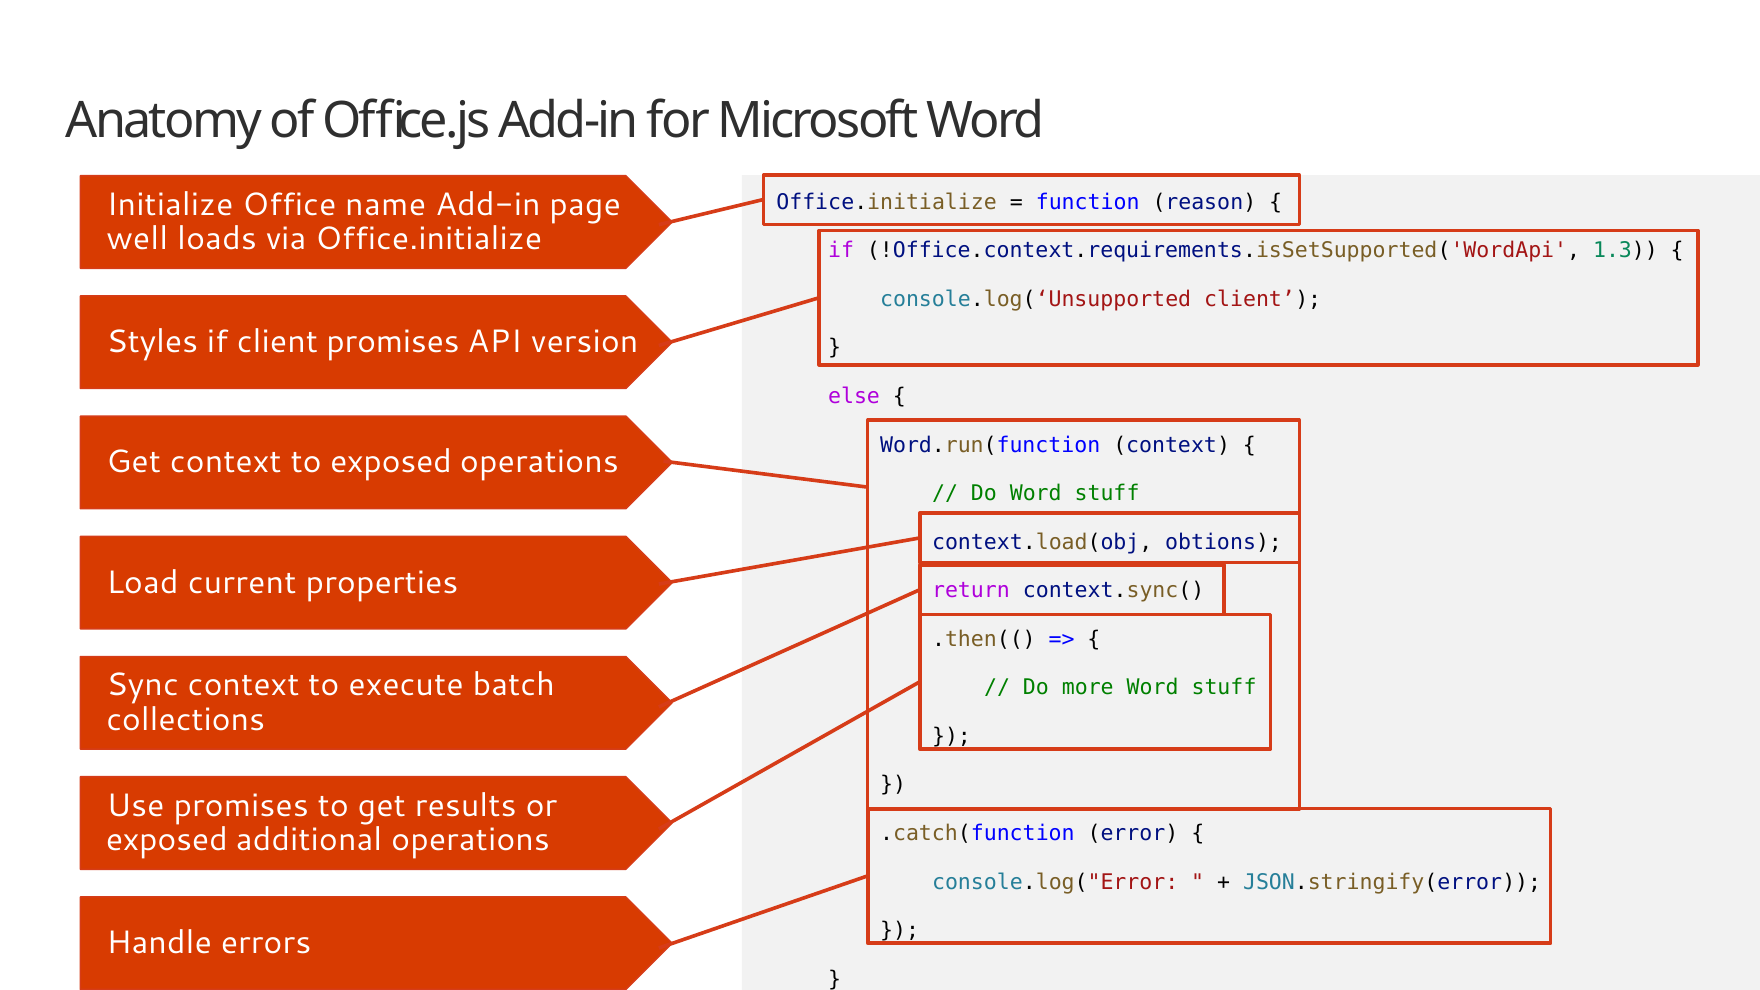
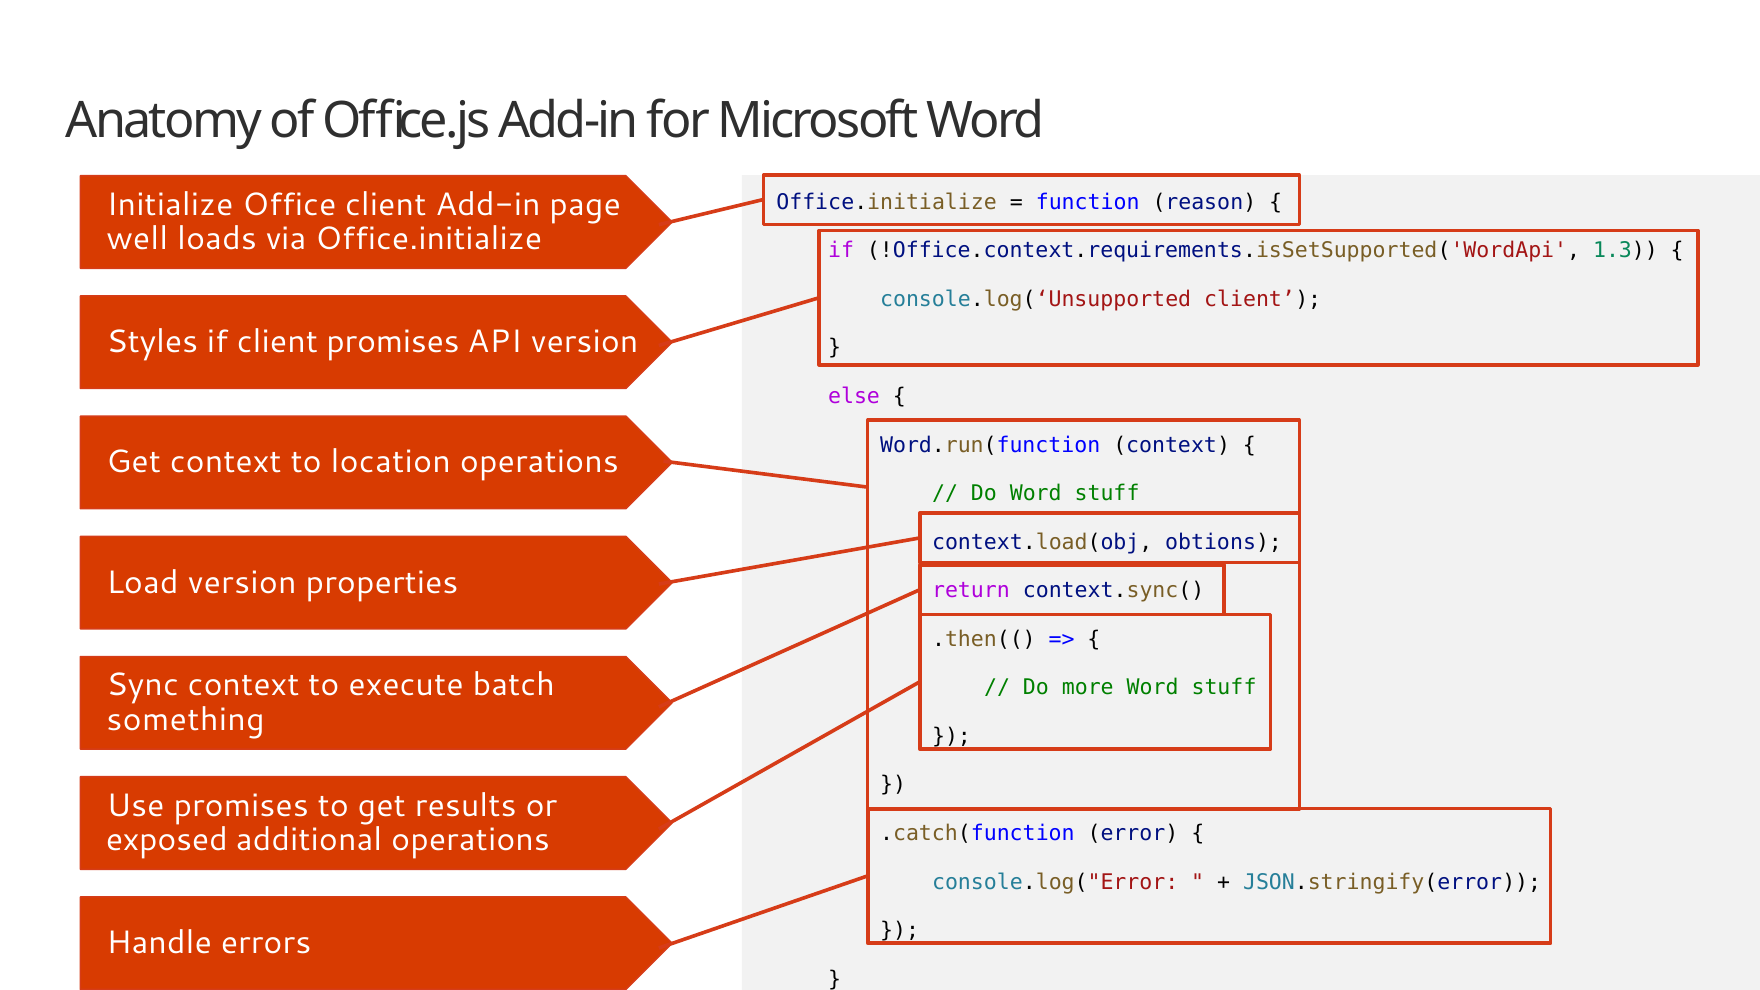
Office name: name -> client
to exposed: exposed -> location
Load current: current -> version
collections: collections -> something
